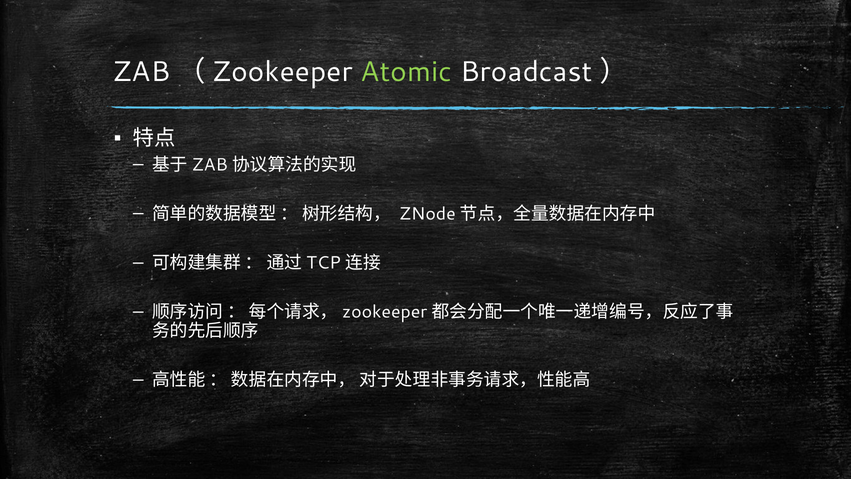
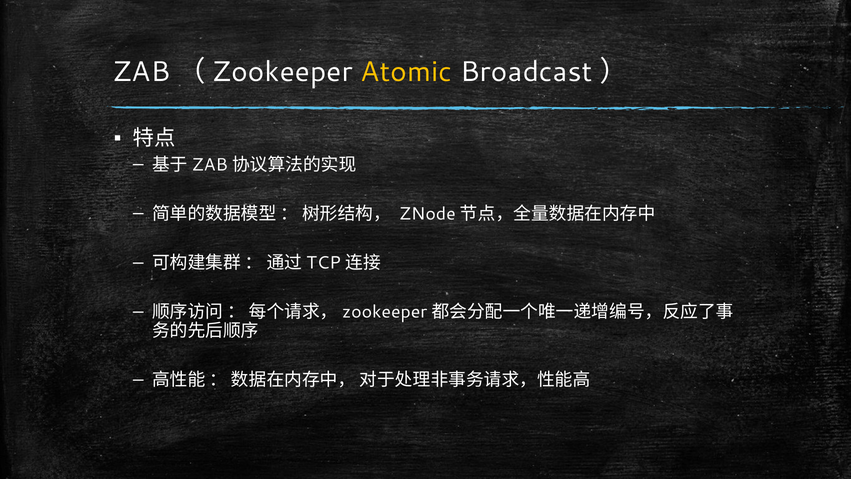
Atomic colour: light green -> yellow
